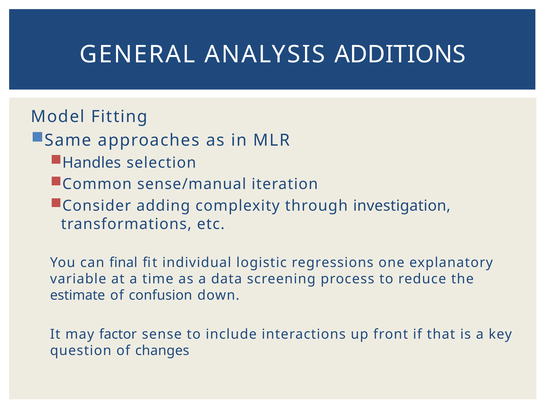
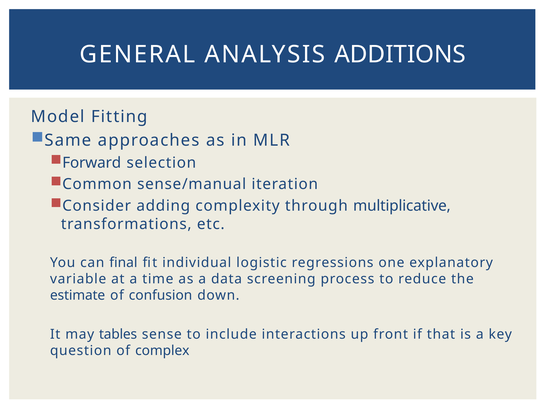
Handles: Handles -> Forward
investigation: investigation -> multiplicative
factor: factor -> tables
changes: changes -> complex
